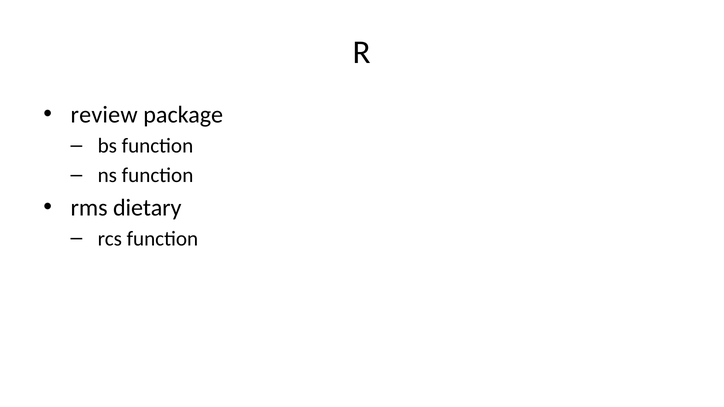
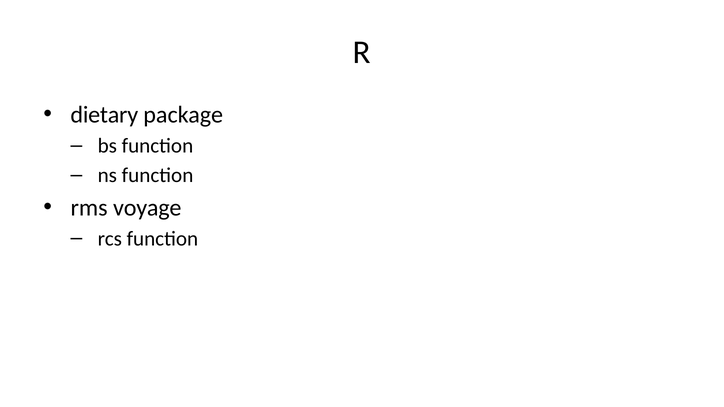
review: review -> dietary
dietary: dietary -> voyage
